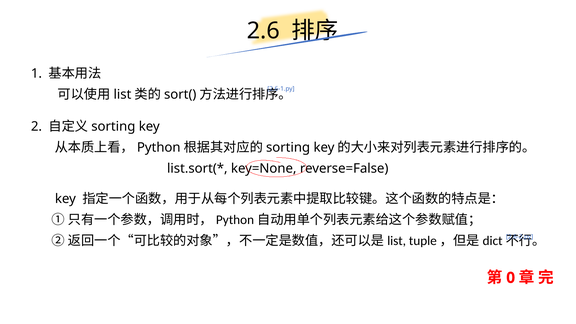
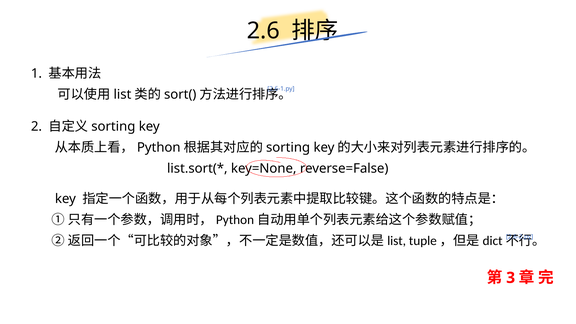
0: 0 -> 3
